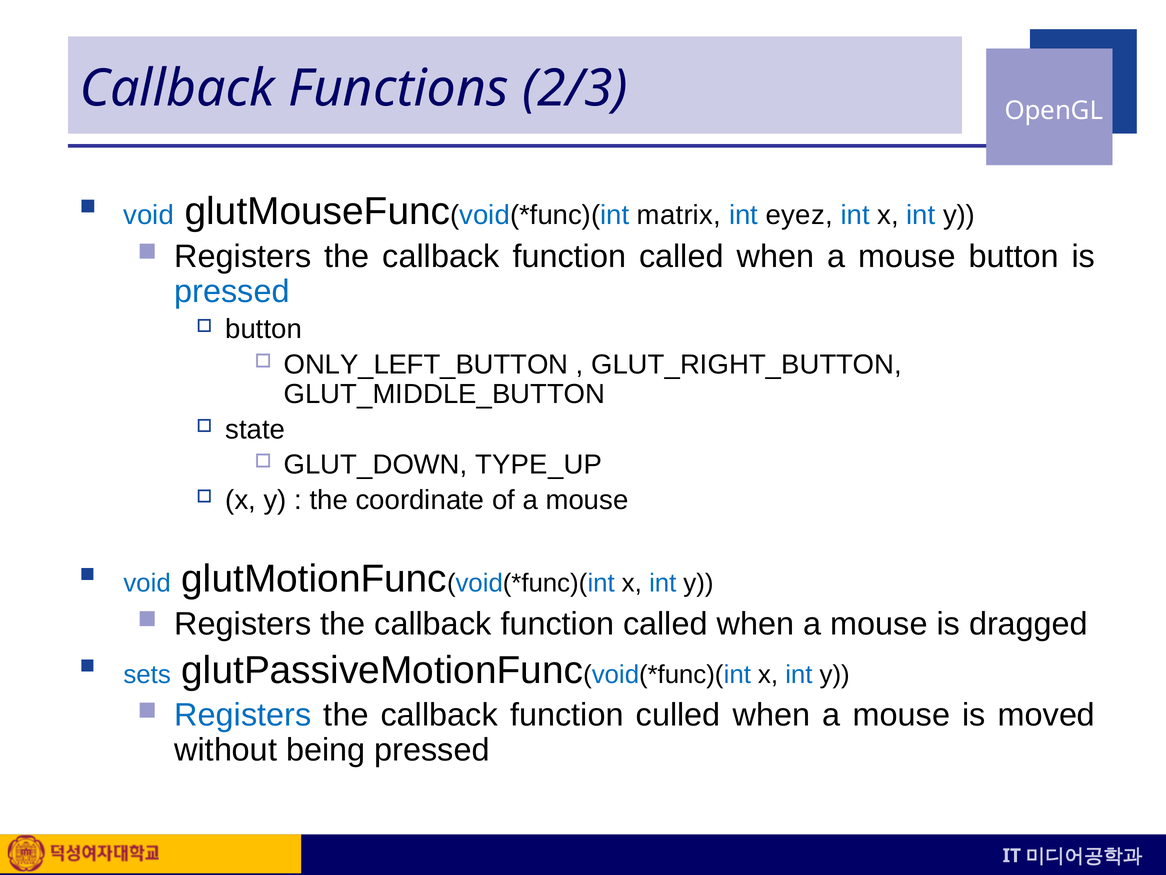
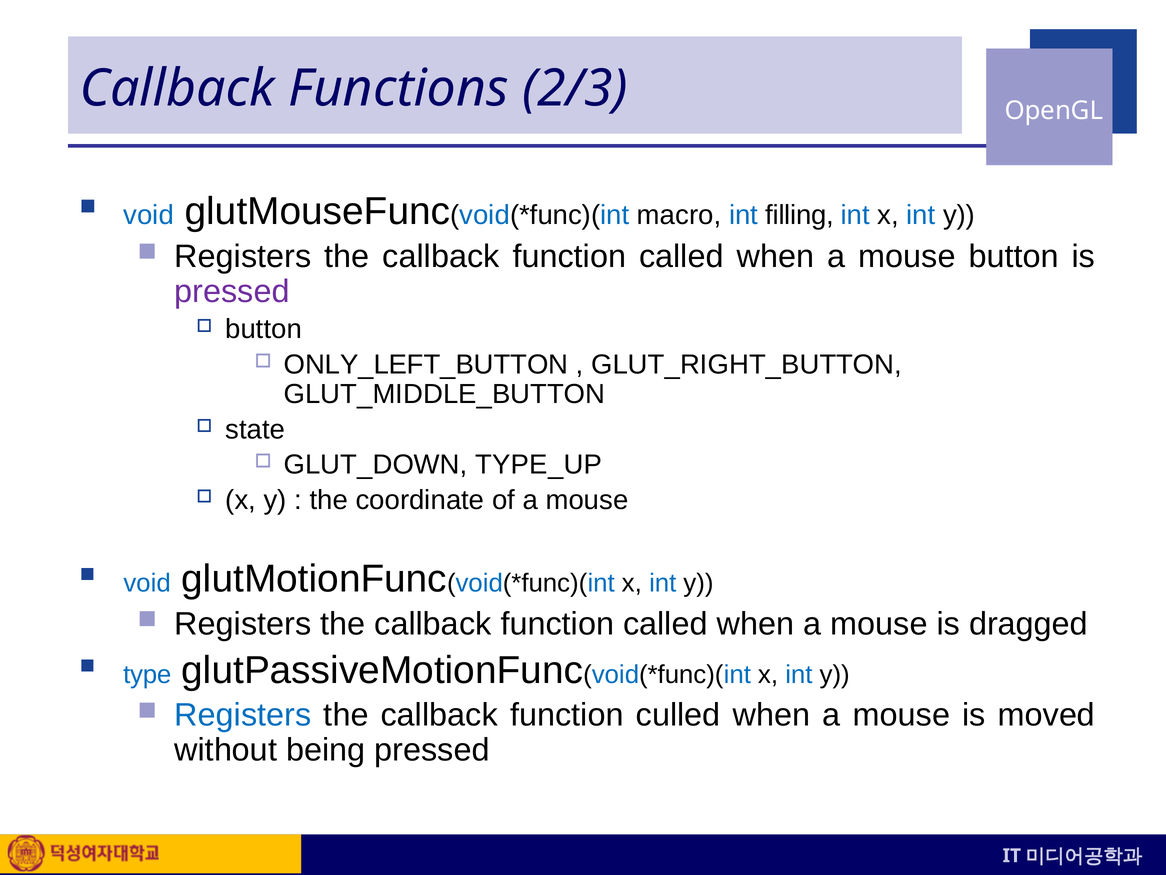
matrix: matrix -> macro
eyez: eyez -> filling
pressed at (232, 291) colour: blue -> purple
sets: sets -> type
